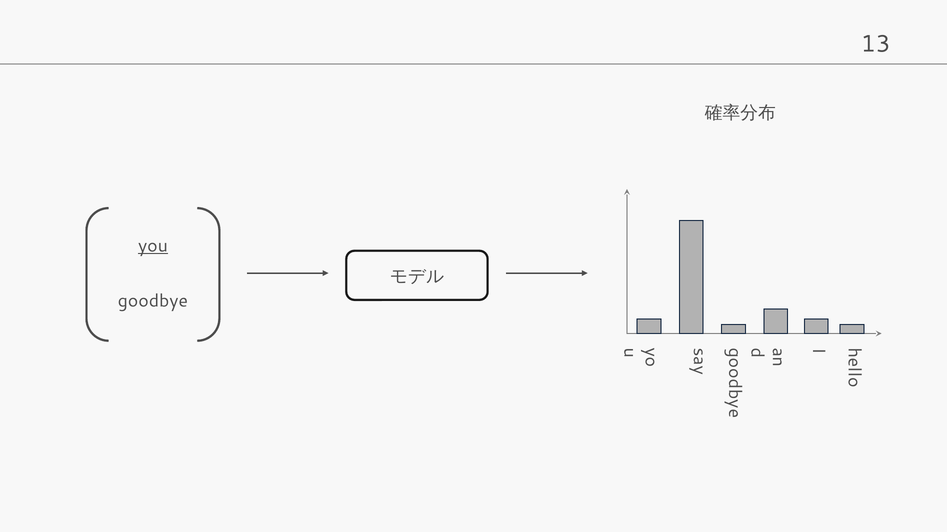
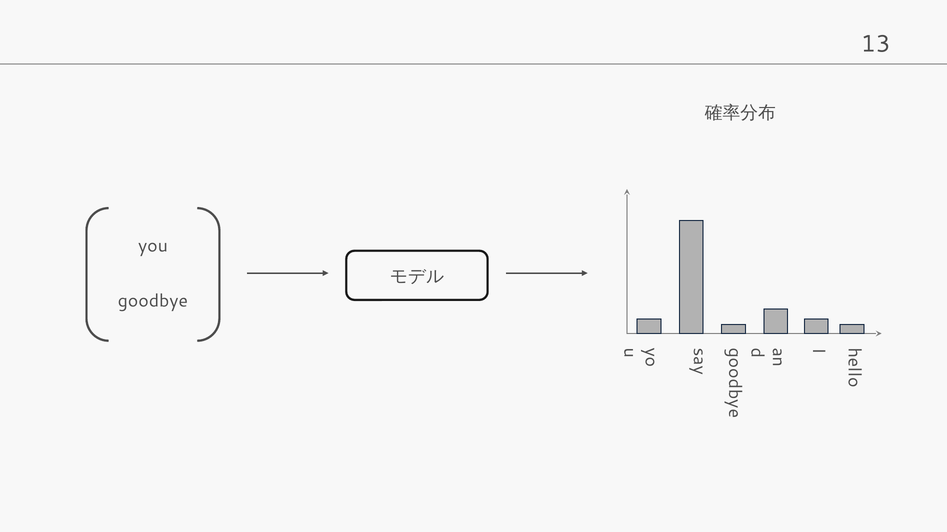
you underline: present -> none
